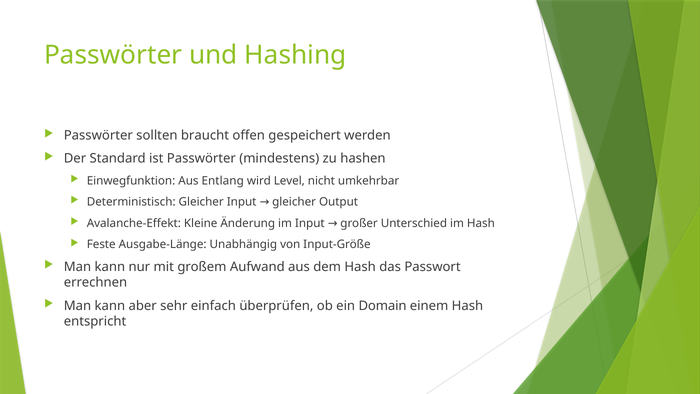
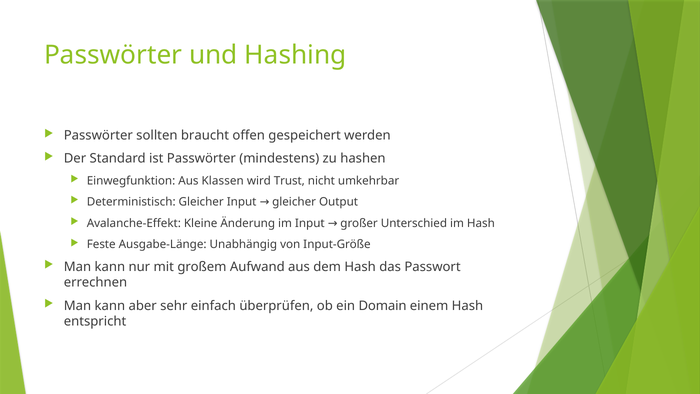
Entlang: Entlang -> Klassen
Level: Level -> Trust
